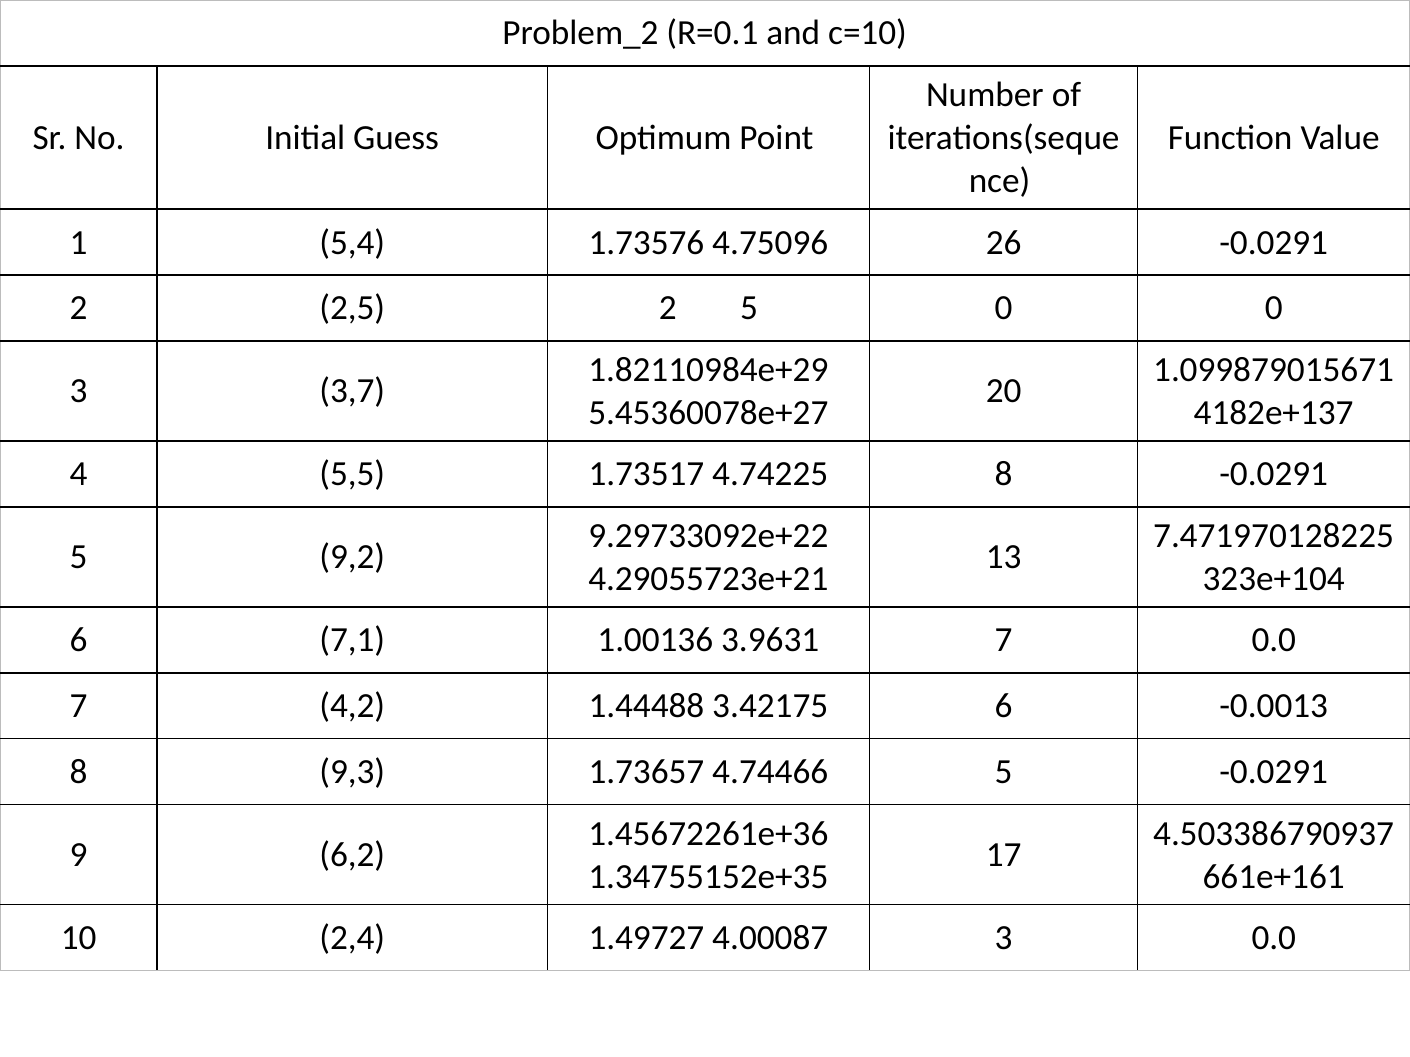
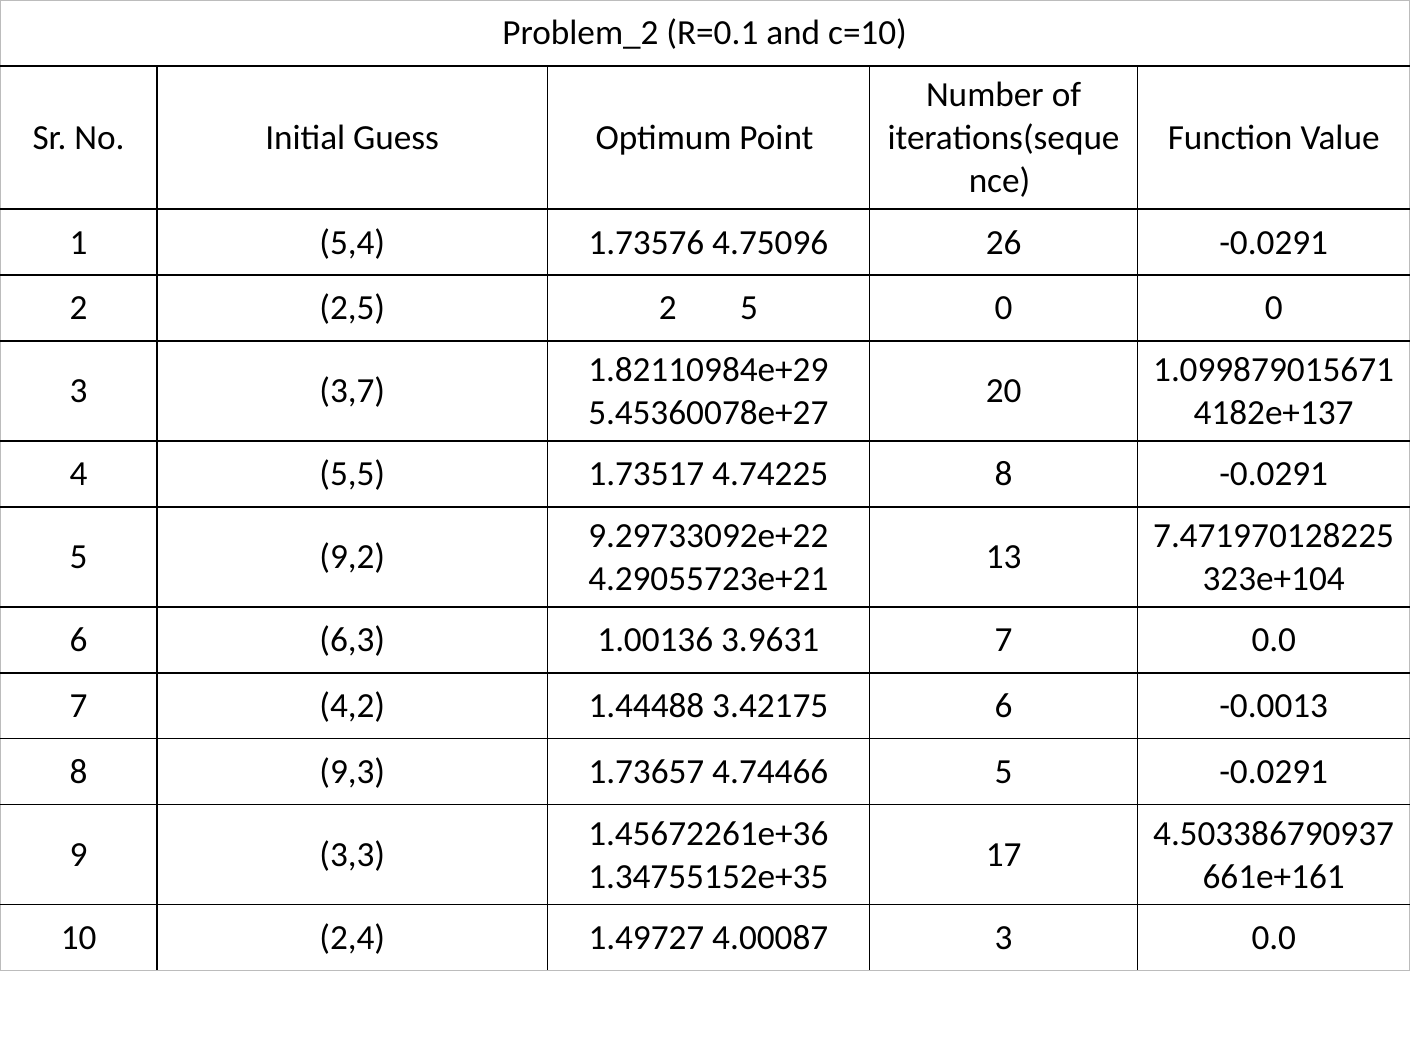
7,1: 7,1 -> 6,3
6,2: 6,2 -> 3,3
